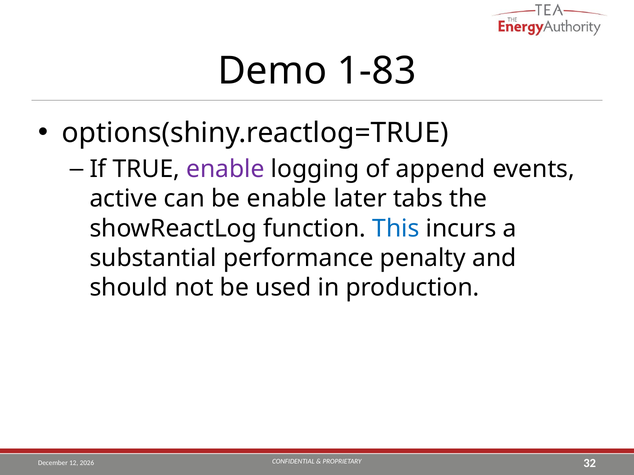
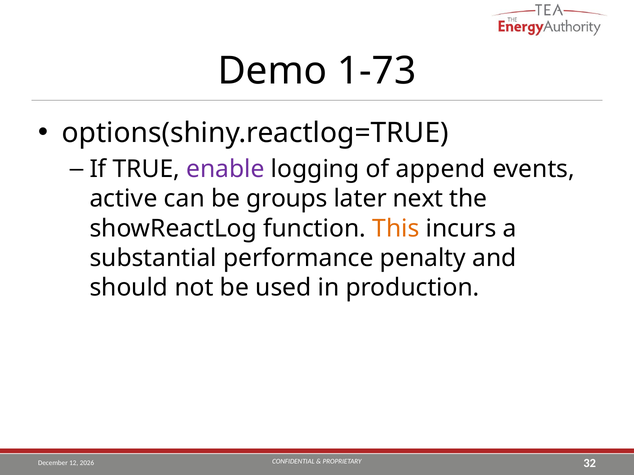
1-83: 1-83 -> 1-73
be enable: enable -> groups
tabs: tabs -> next
This colour: blue -> orange
